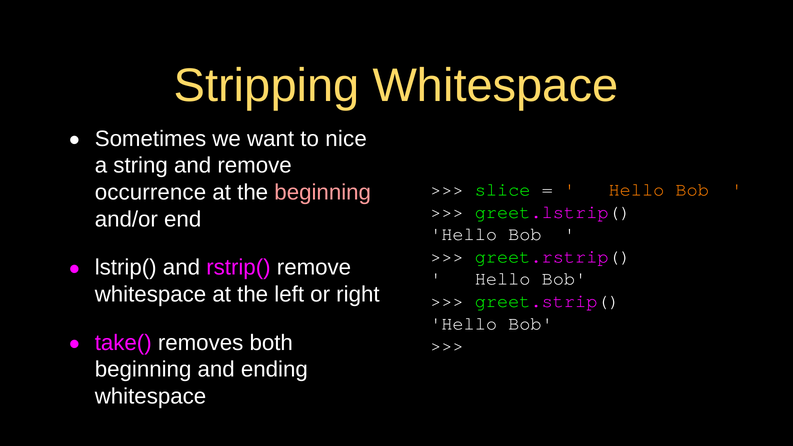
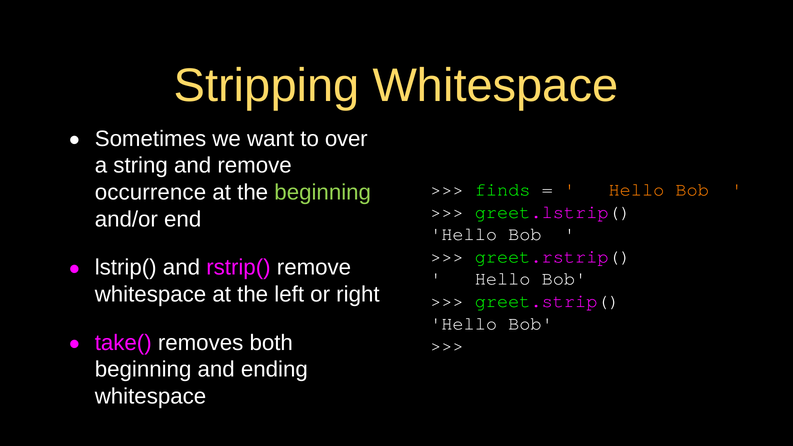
nice: nice -> over
slice: slice -> finds
beginning at (323, 192) colour: pink -> light green
